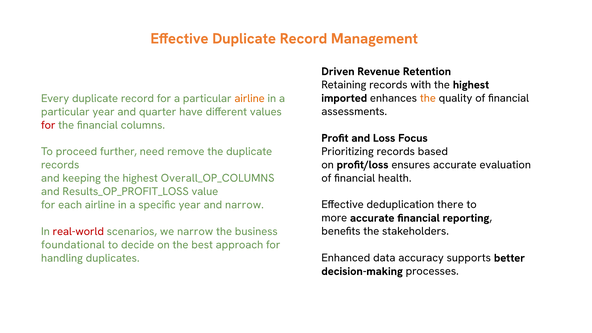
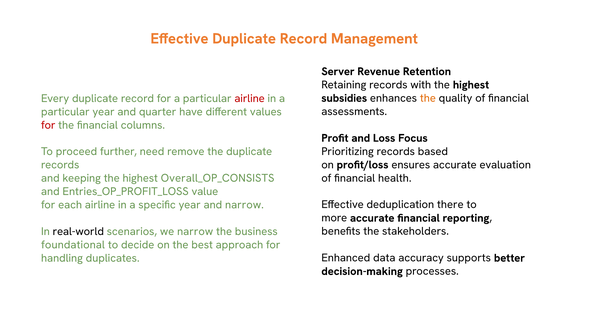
Driven: Driven -> Server
imported: imported -> subsidies
airline at (250, 98) colour: orange -> red
Overall_OP_COLUMNS: Overall_OP_COLUMNS -> Overall_OP_CONSISTS
Results_OP_PROFIT_LOSS: Results_OP_PROFIT_LOSS -> Entries_OP_PROFIT_LOSS
real-world colour: red -> black
